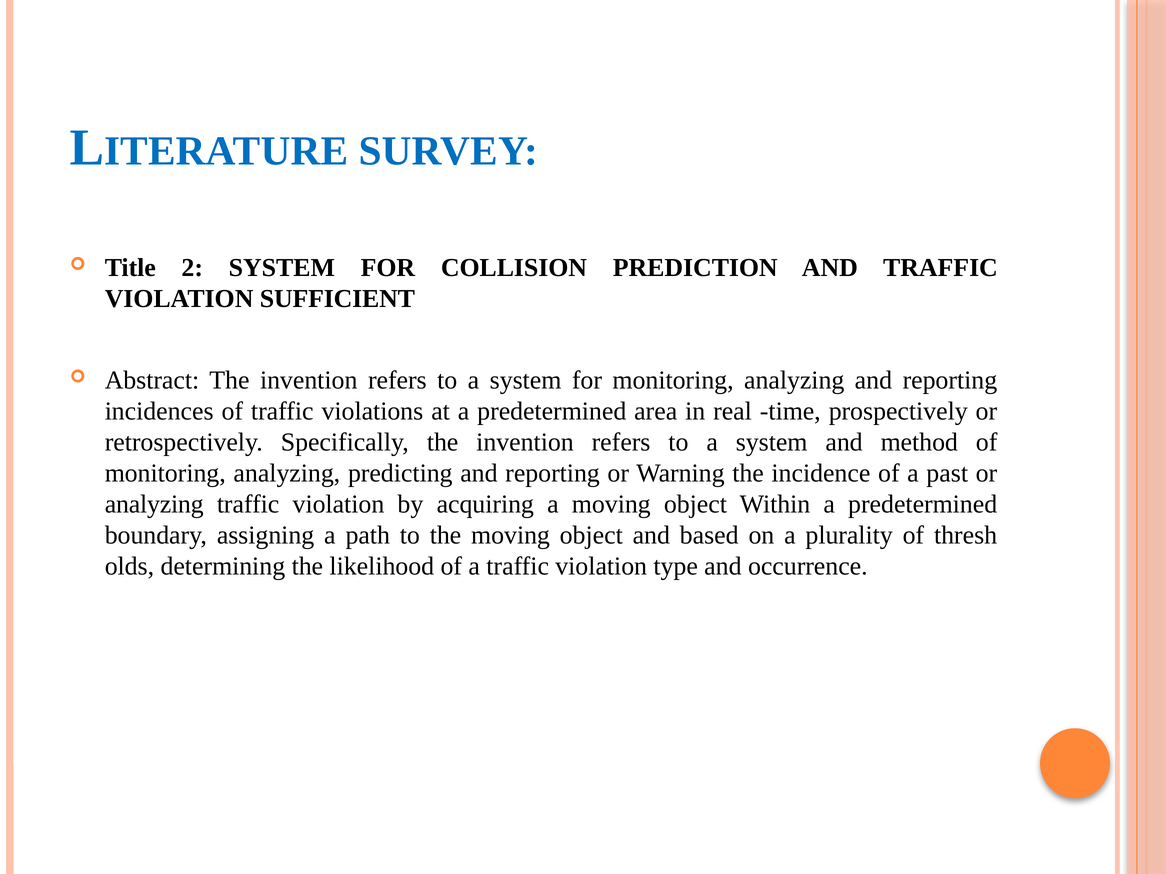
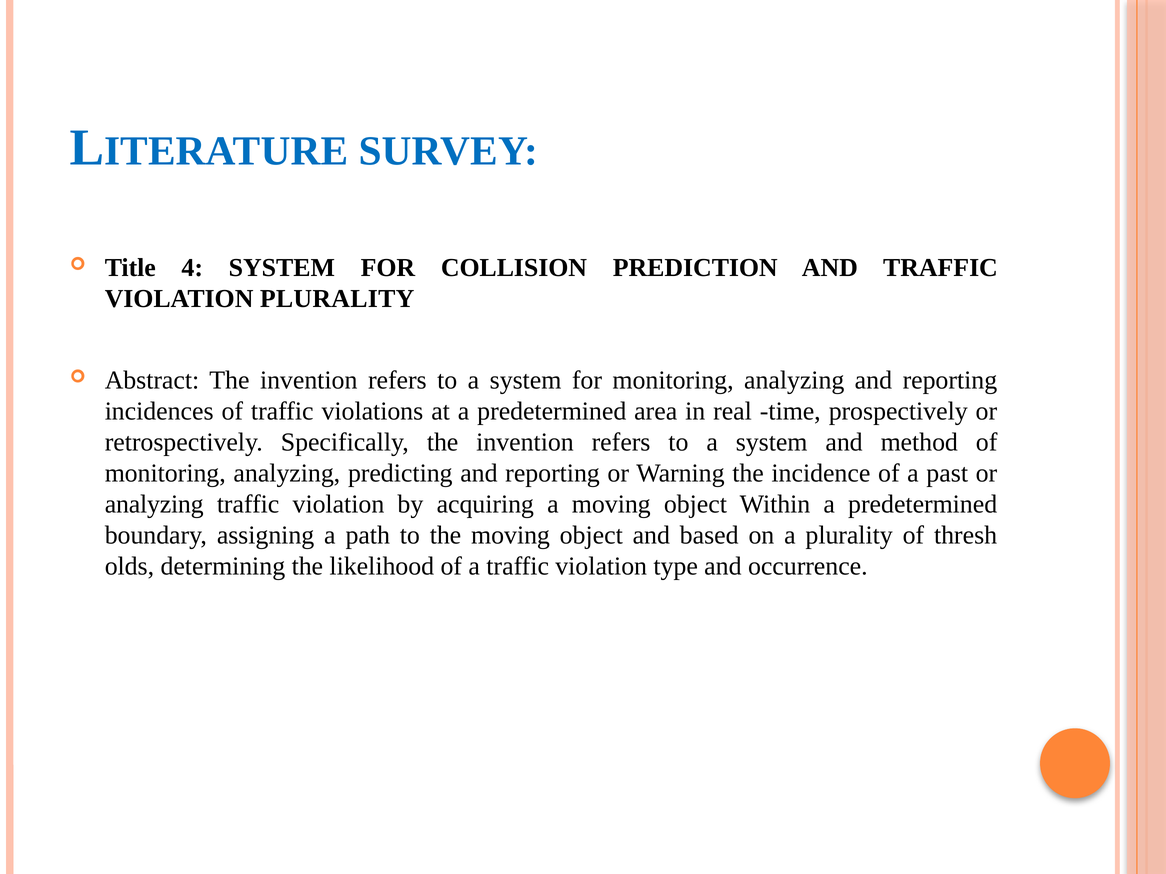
2: 2 -> 4
VIOLATION SUFFICIENT: SUFFICIENT -> PLURALITY
